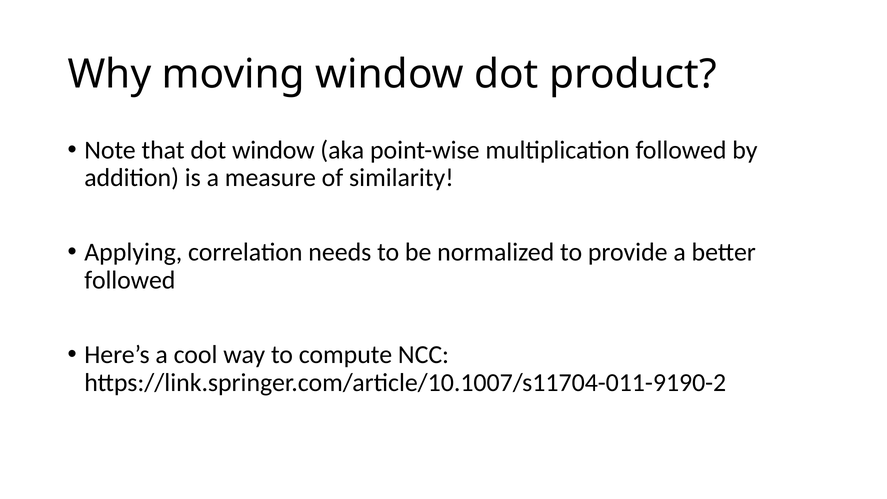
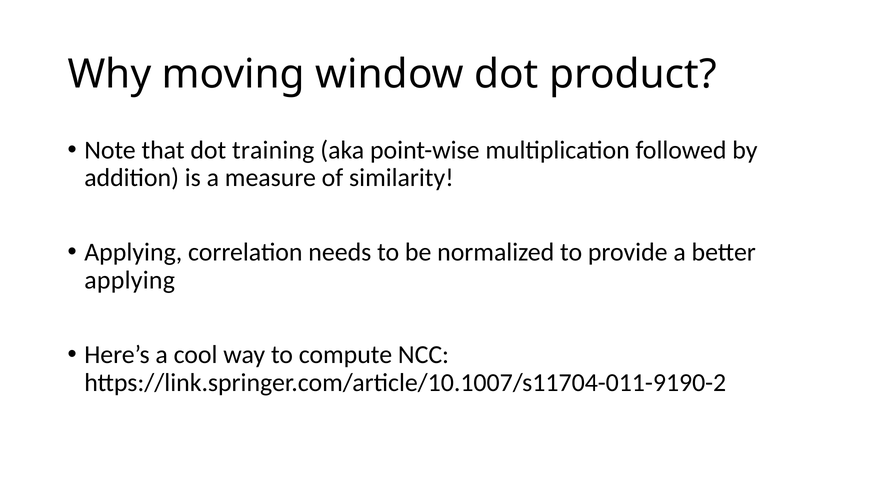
dot window: window -> training
followed at (130, 280): followed -> applying
